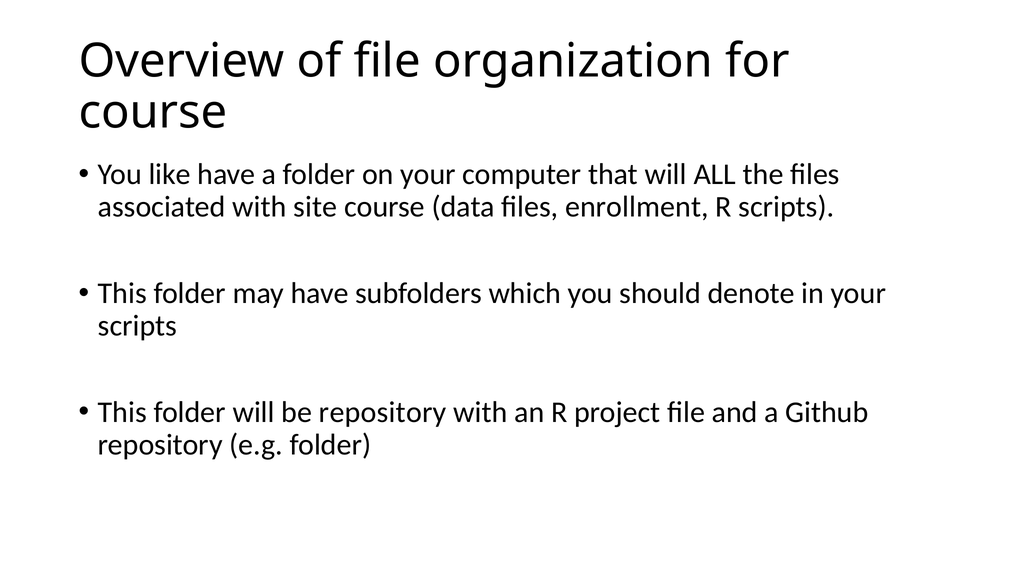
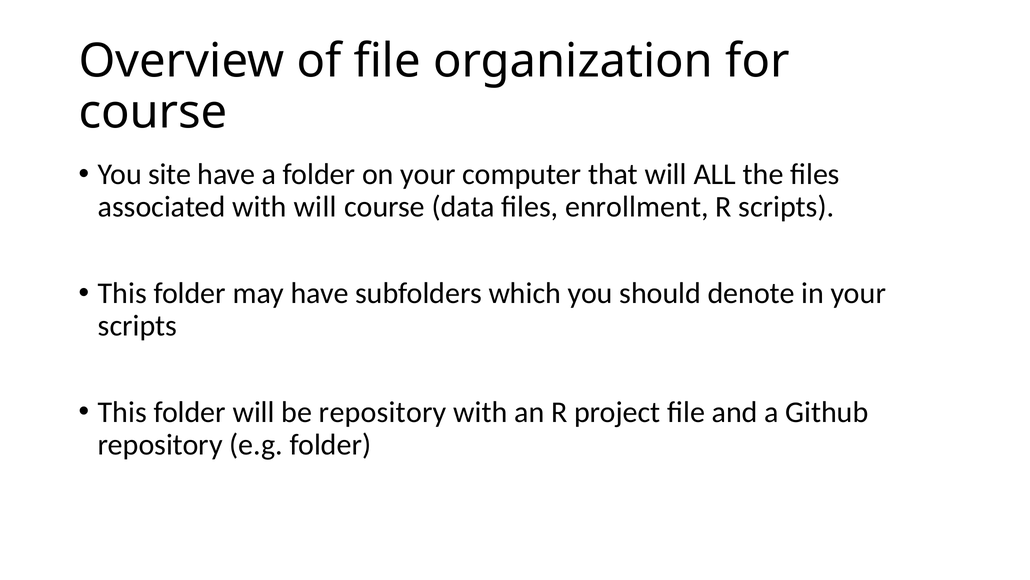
like: like -> site
with site: site -> will
